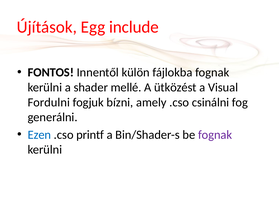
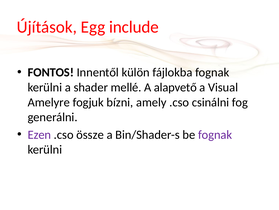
ütközést: ütközést -> alapvető
Fordulni: Fordulni -> Amelyre
Ezen colour: blue -> purple
printf: printf -> össze
